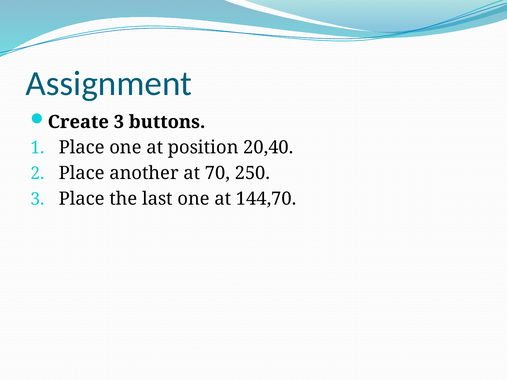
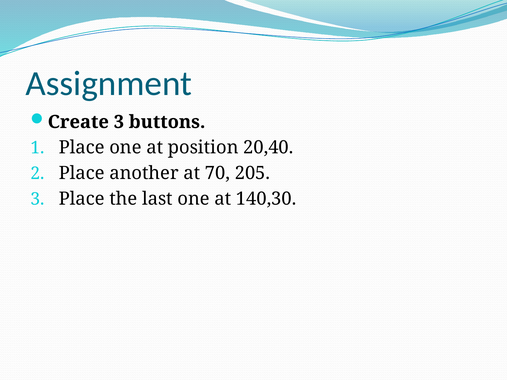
250: 250 -> 205
144,70: 144,70 -> 140,30
